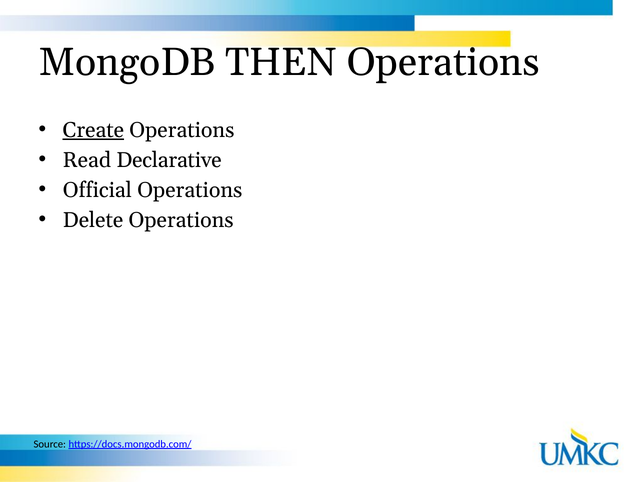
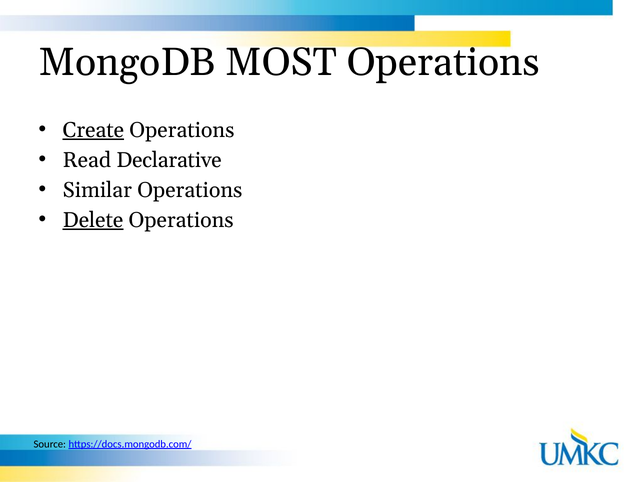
THEN: THEN -> MOST
Official: Official -> Similar
Delete underline: none -> present
